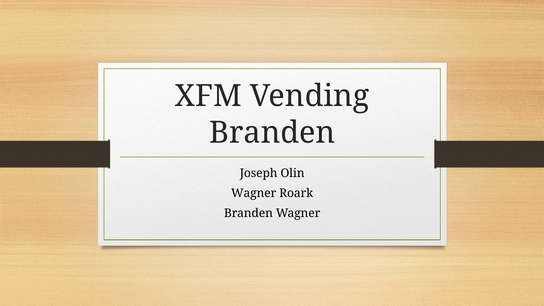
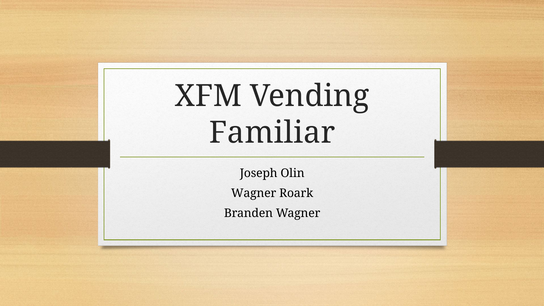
Branden at (272, 133): Branden -> Familiar
